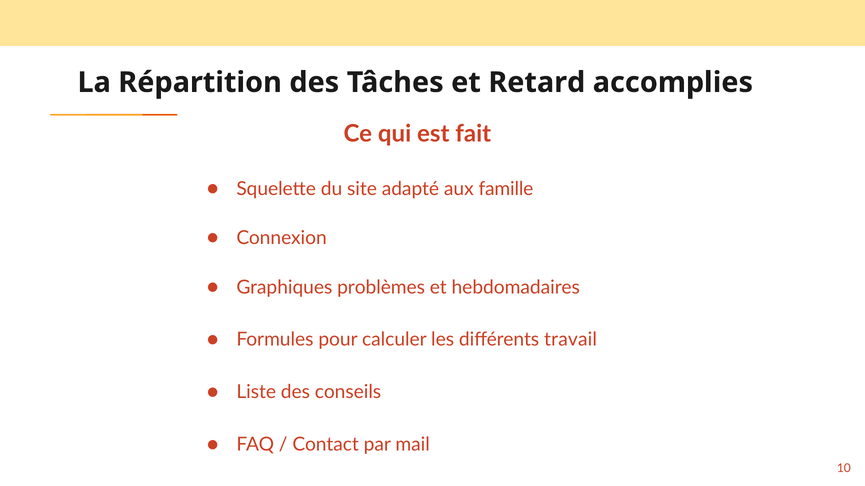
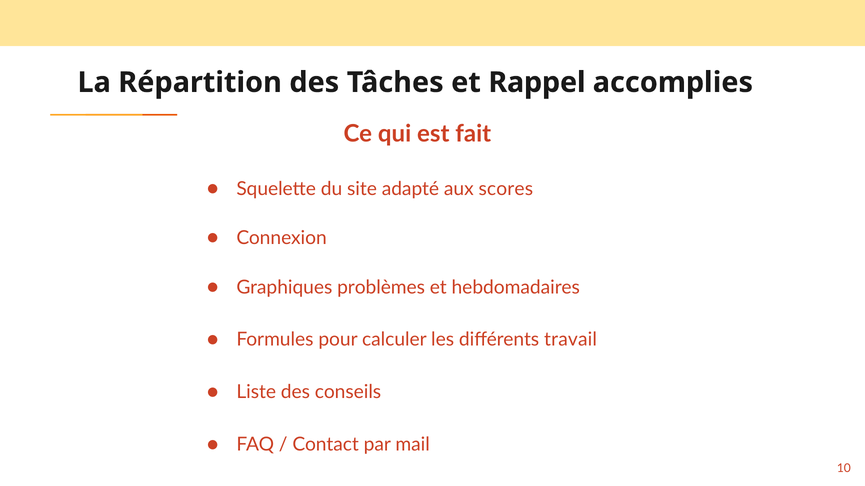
Retard: Retard -> Rappel
famille: famille -> scores
